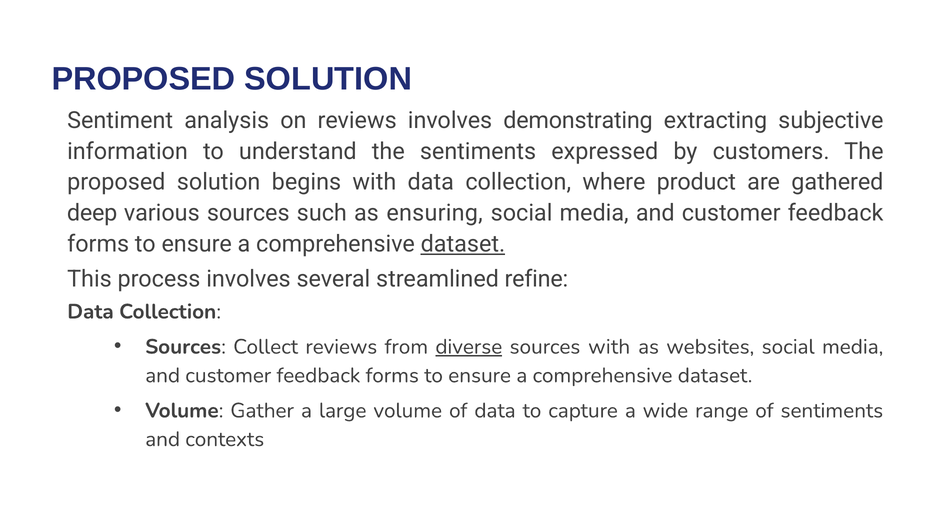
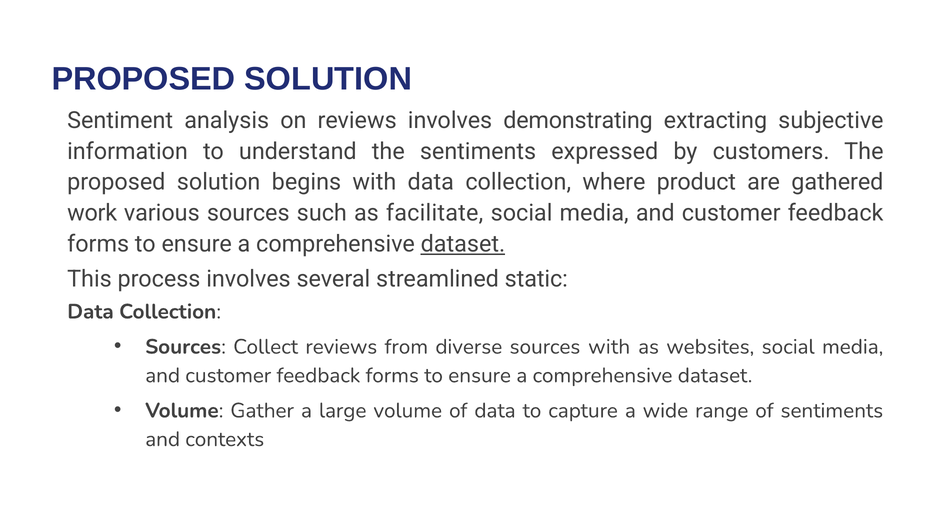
deep: deep -> work
ensuring: ensuring -> facilitate
refine: refine -> static
diverse underline: present -> none
